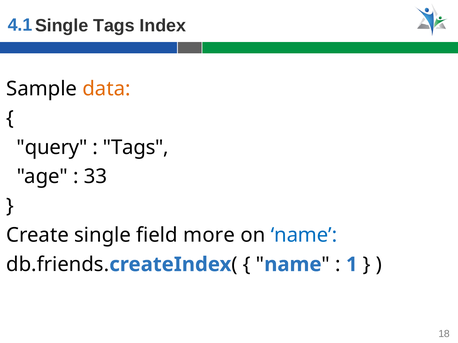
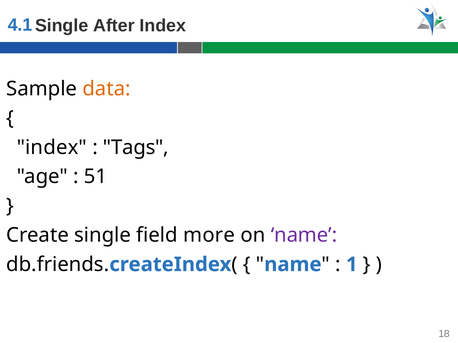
Tags at (114, 26): Tags -> After
query at (52, 148): query -> index
33: 33 -> 51
name at (304, 235) colour: blue -> purple
